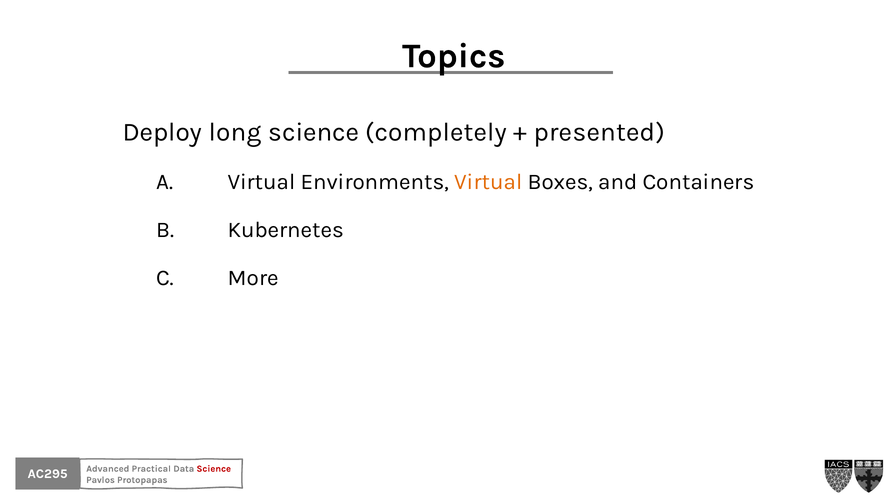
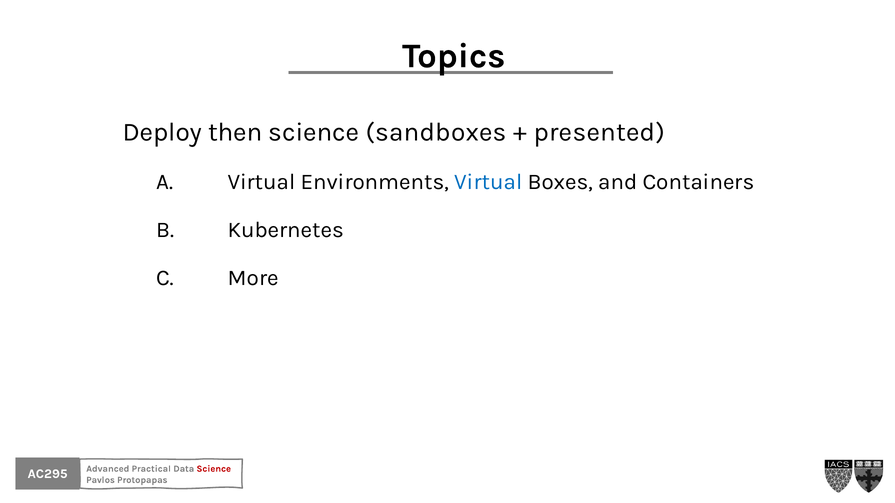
long: long -> then
completely: completely -> sandboxes
Virtual at (488, 182) colour: orange -> blue
